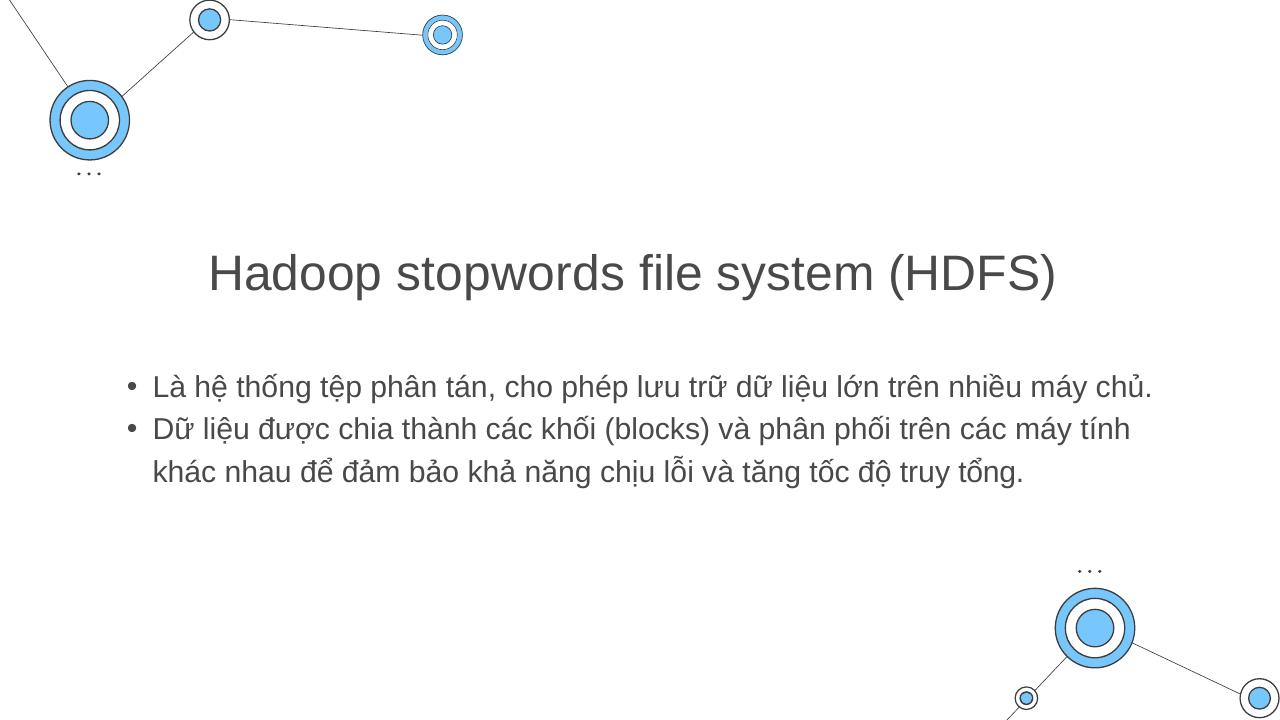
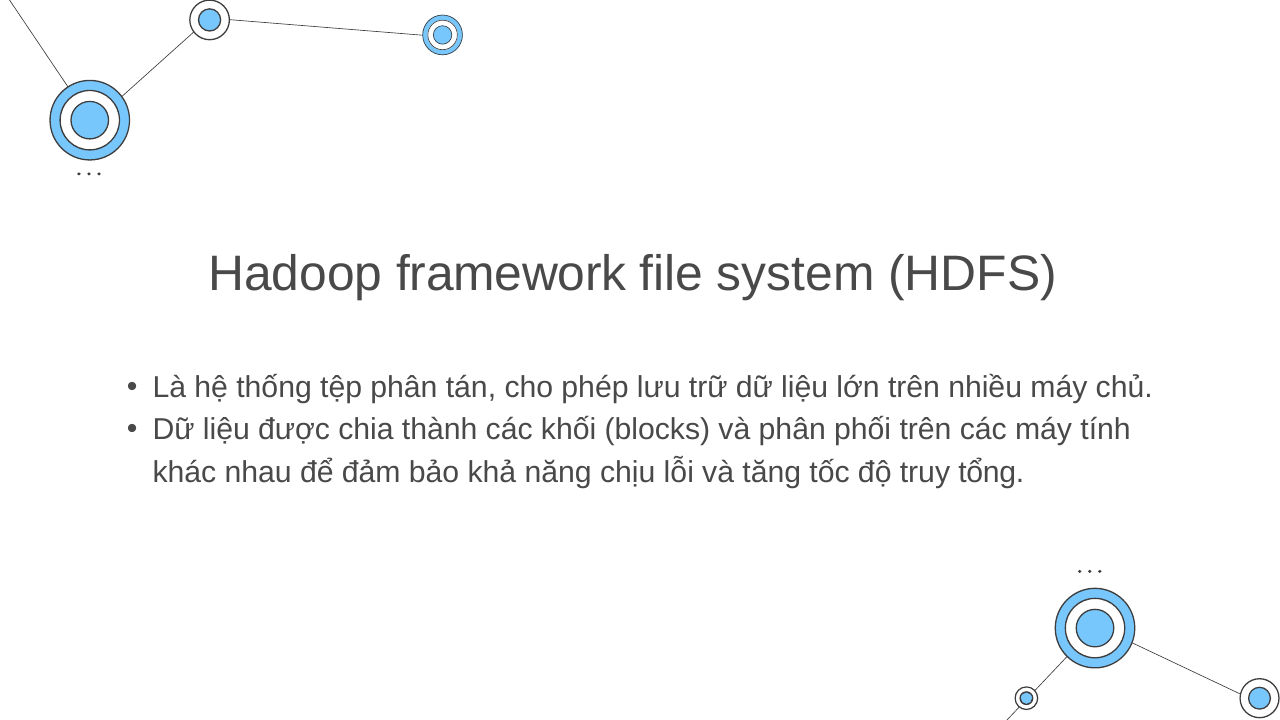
stopwords: stopwords -> framework
